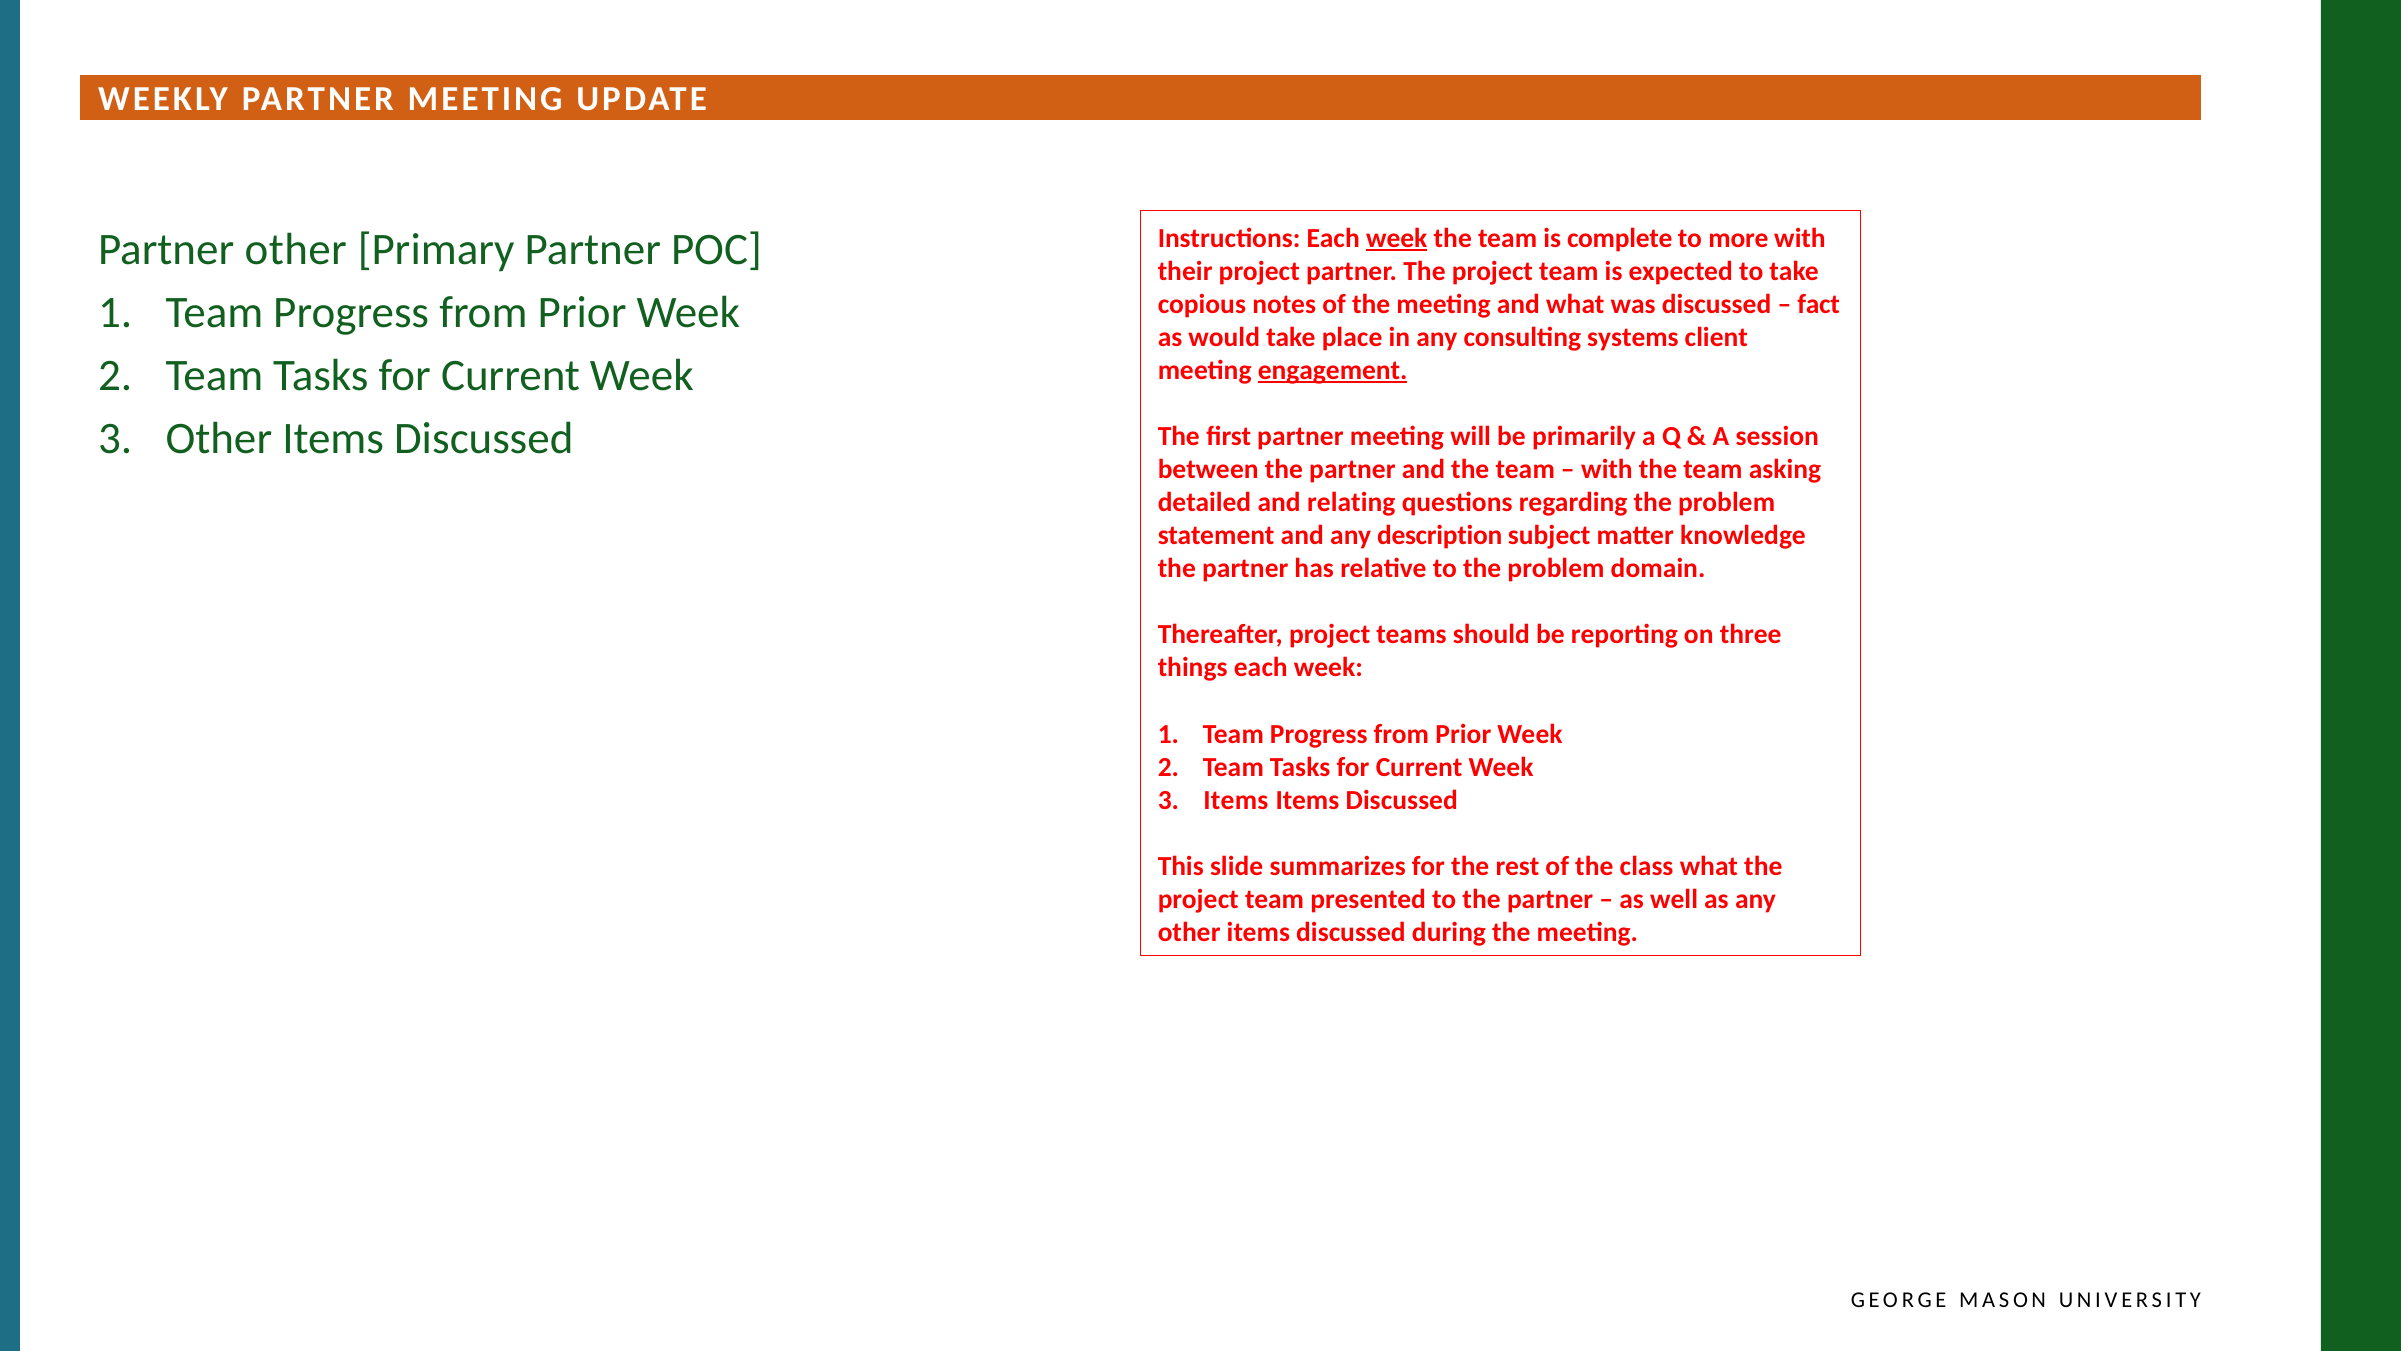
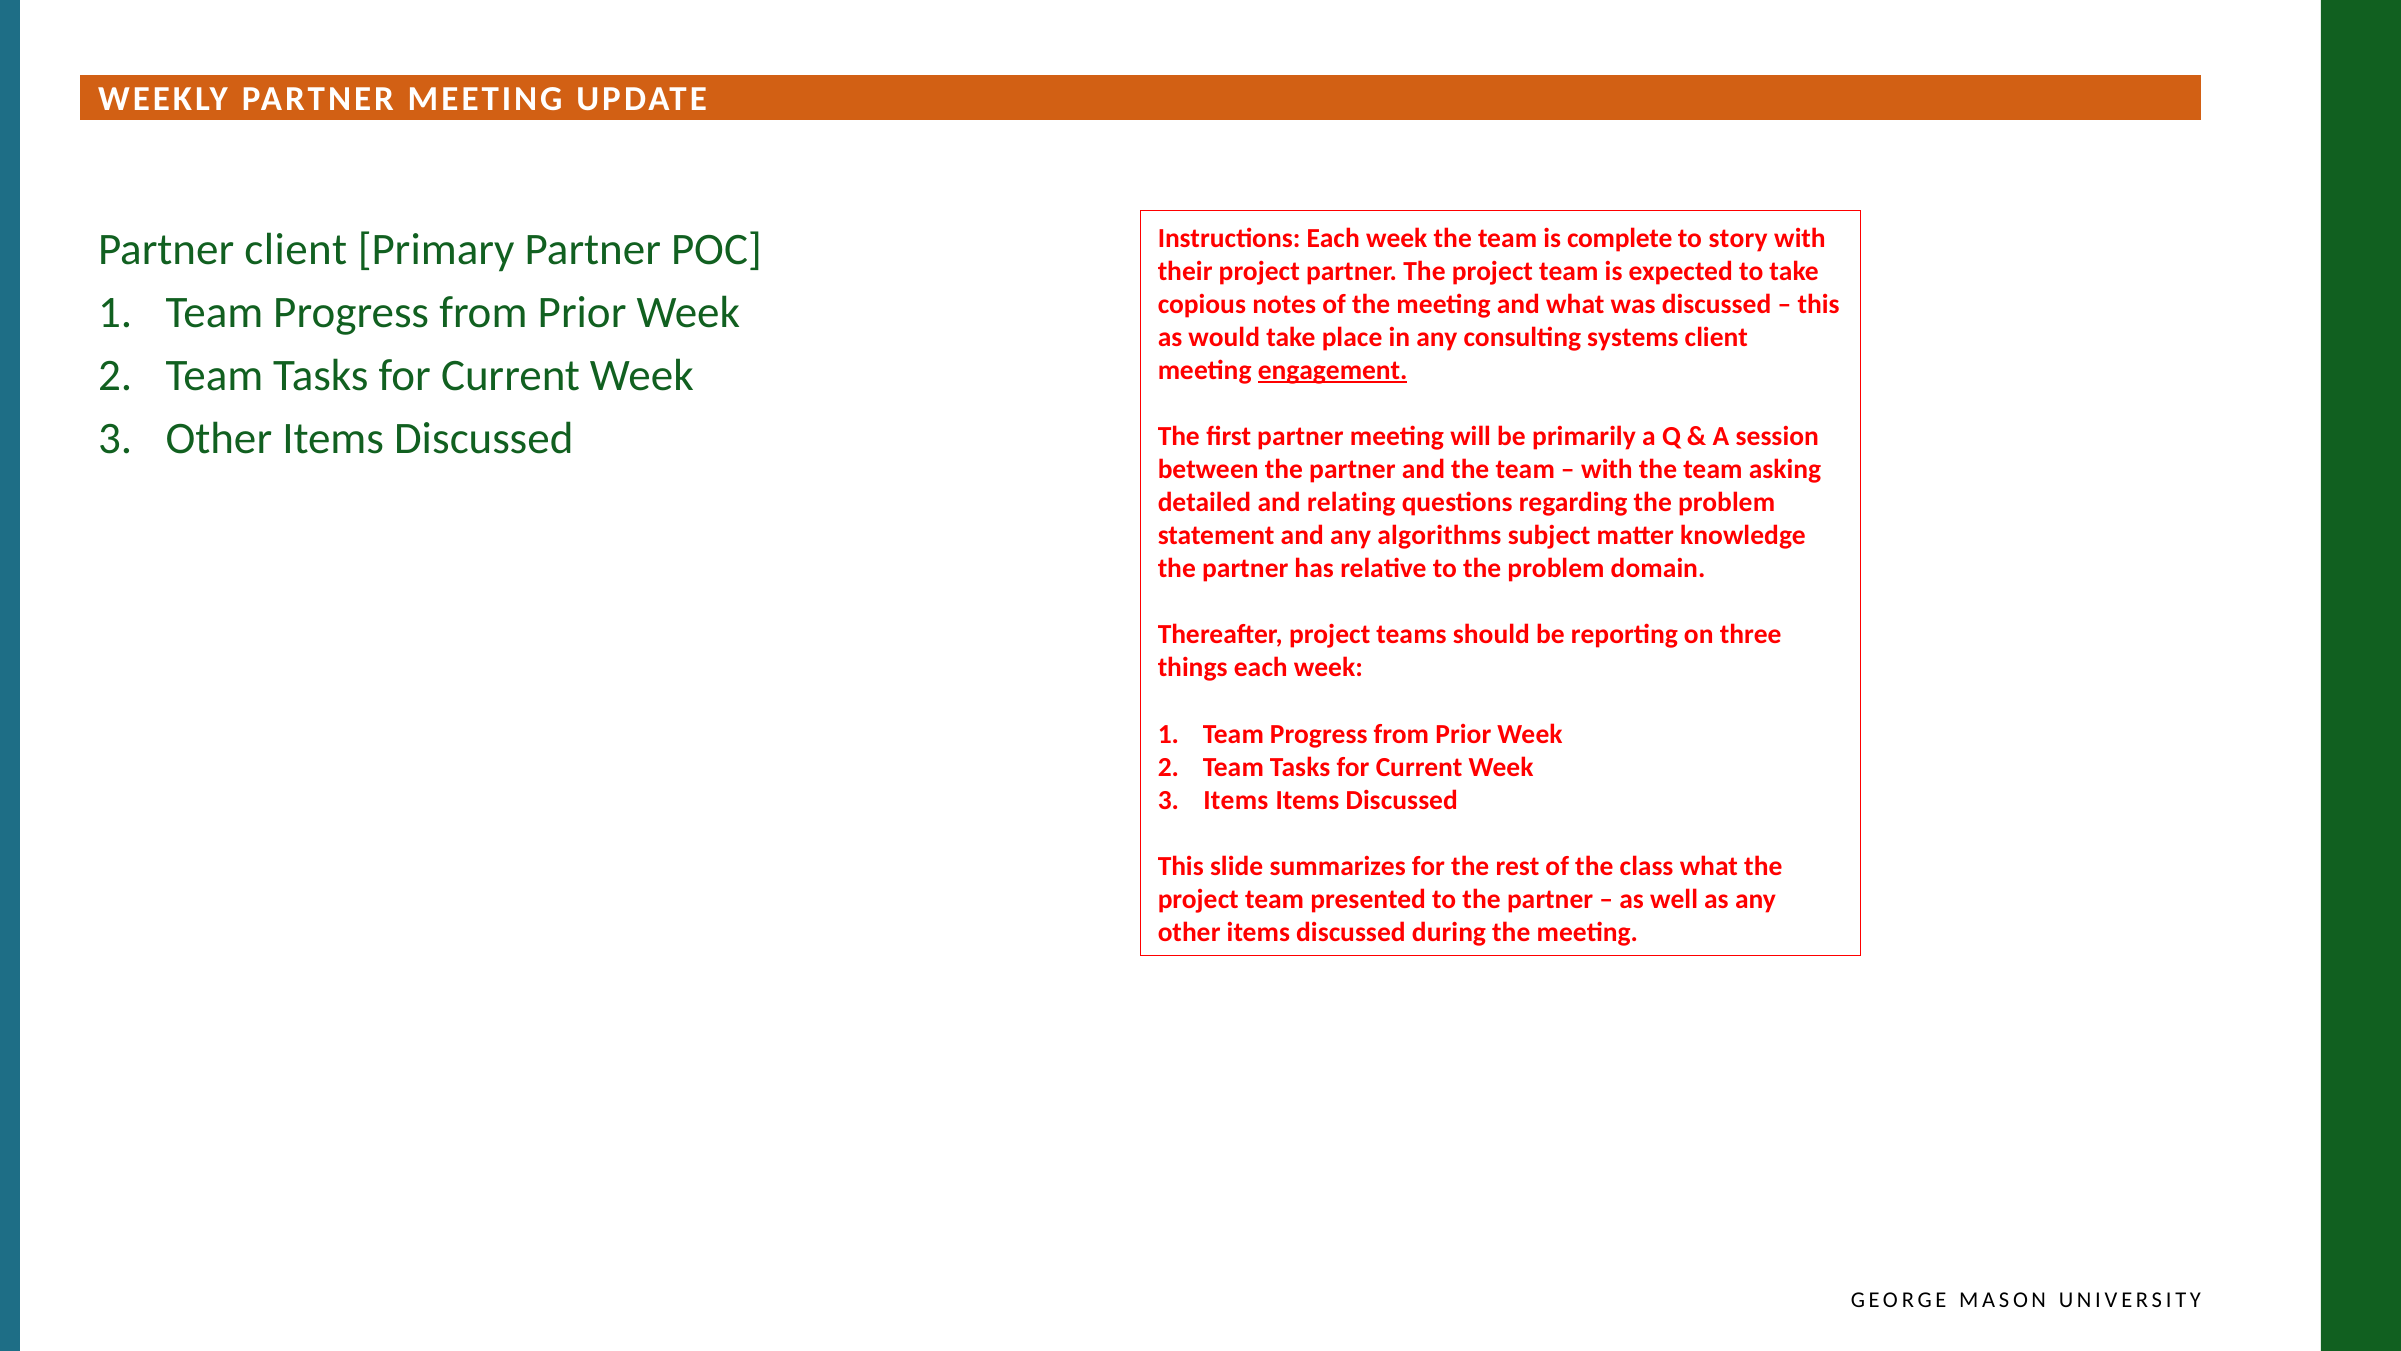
week at (1397, 238) underline: present -> none
more: more -> story
Partner other: other -> client
fact at (1819, 304): fact -> this
description: description -> algorithms
